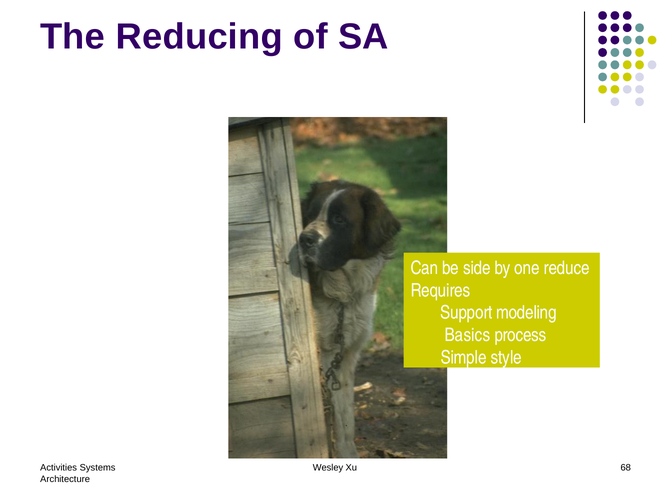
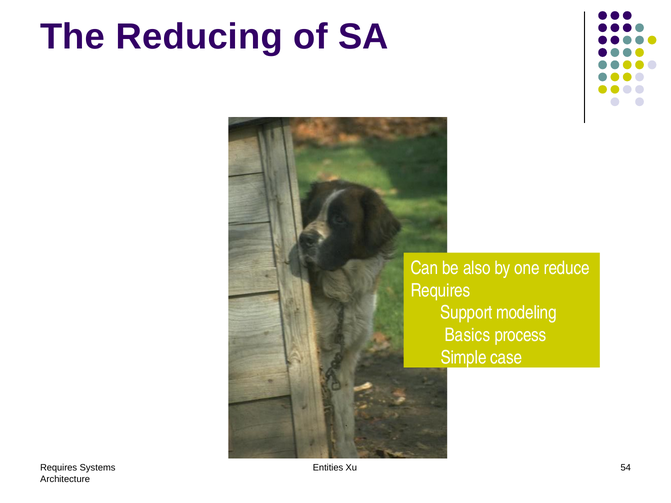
side: side -> also
style: style -> case
Activities at (59, 468): Activities -> Requires
Wesley: Wesley -> Entities
68: 68 -> 54
